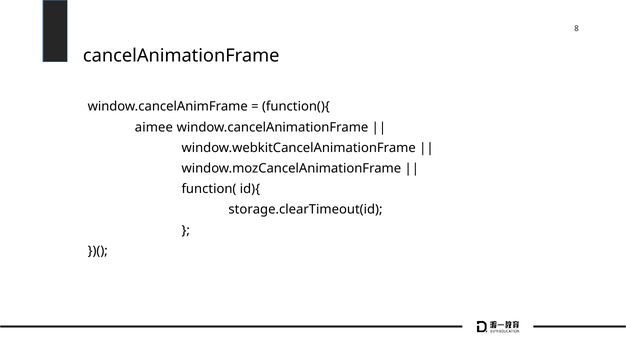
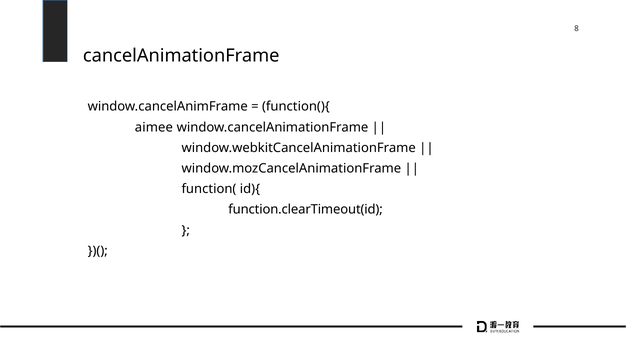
storage.clearTimeout(id: storage.clearTimeout(id -> function.clearTimeout(id
